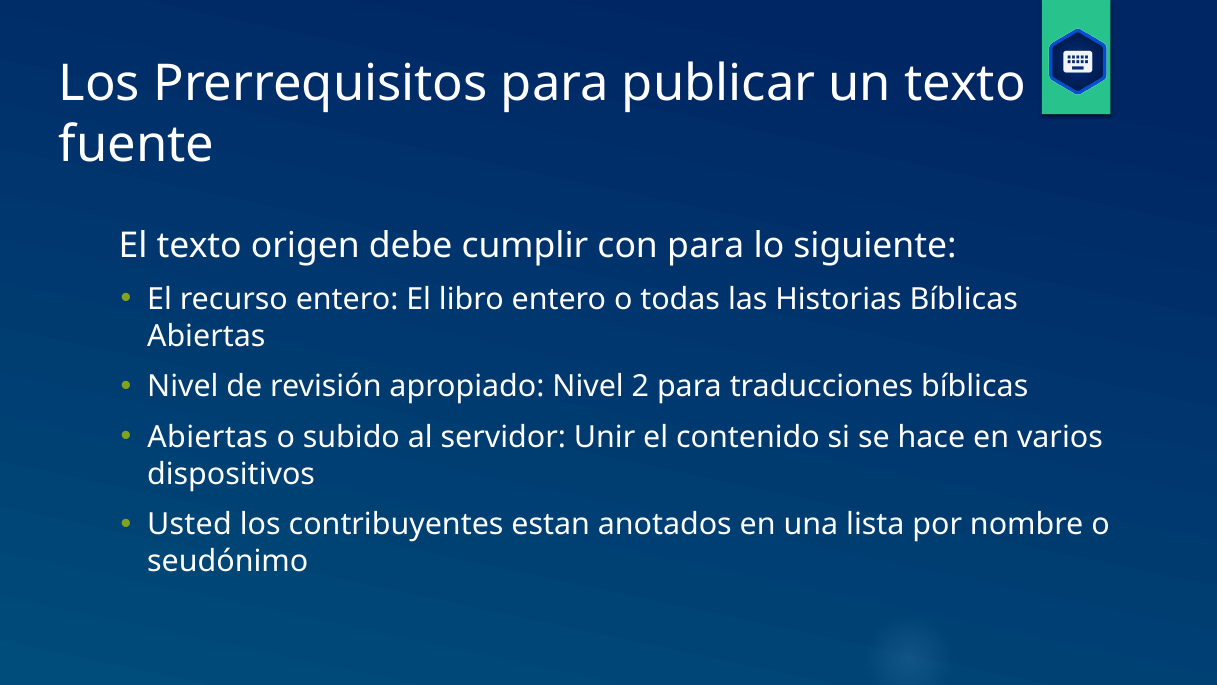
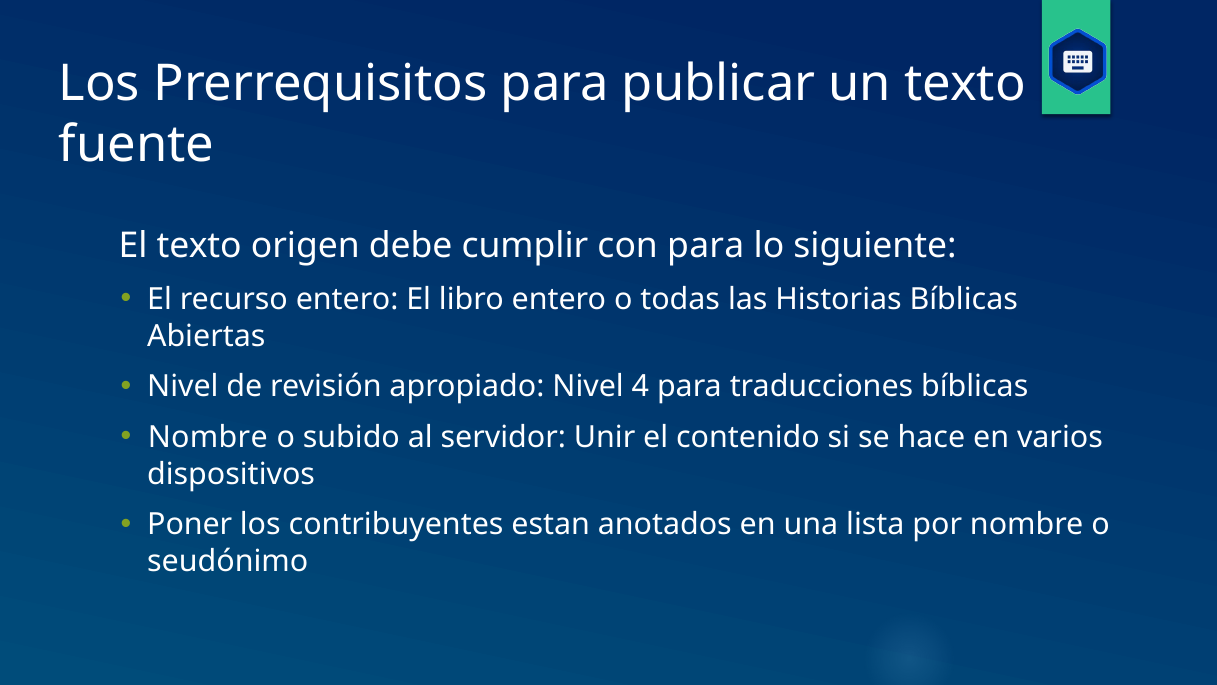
2: 2 -> 4
Abiertas at (208, 437): Abiertas -> Nombre
Usted: Usted -> Poner
